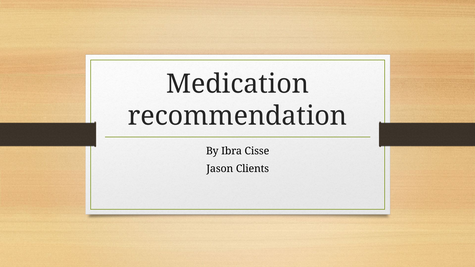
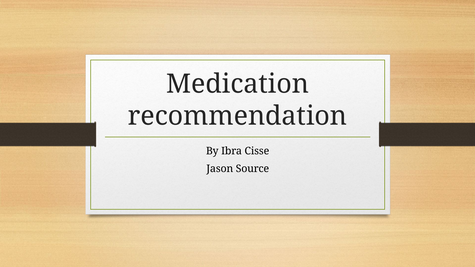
Clients: Clients -> Source
